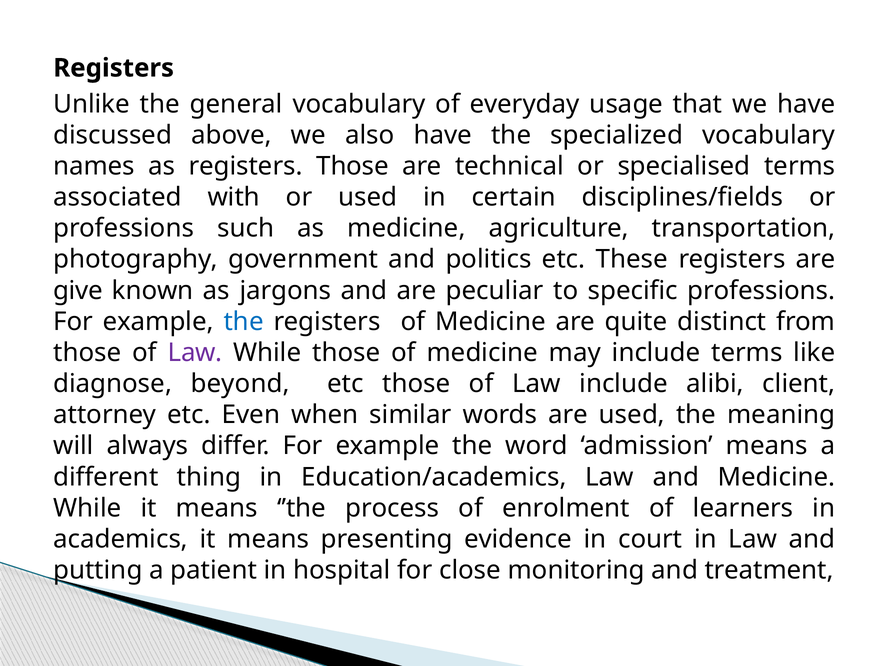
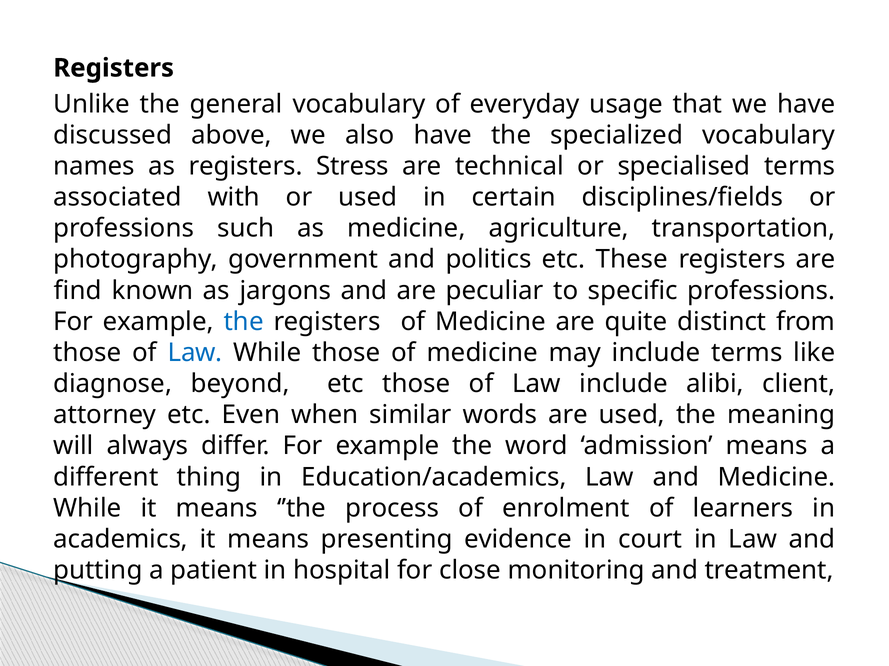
registers Those: Those -> Stress
give: give -> find
Law at (195, 353) colour: purple -> blue
